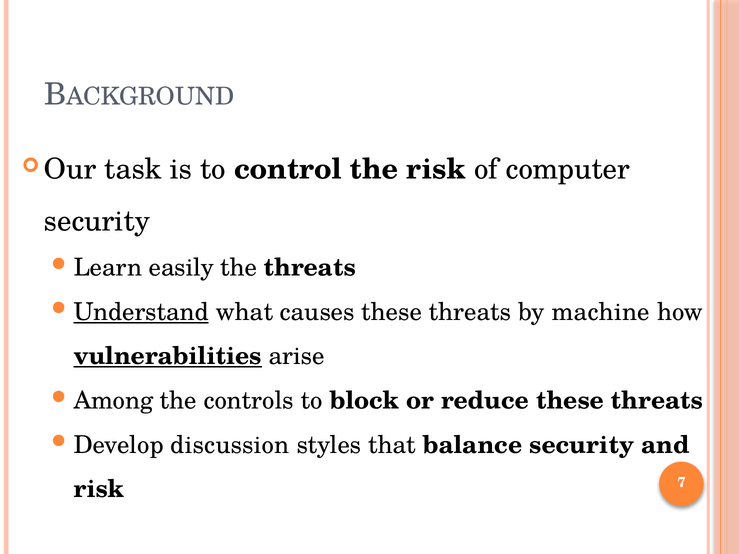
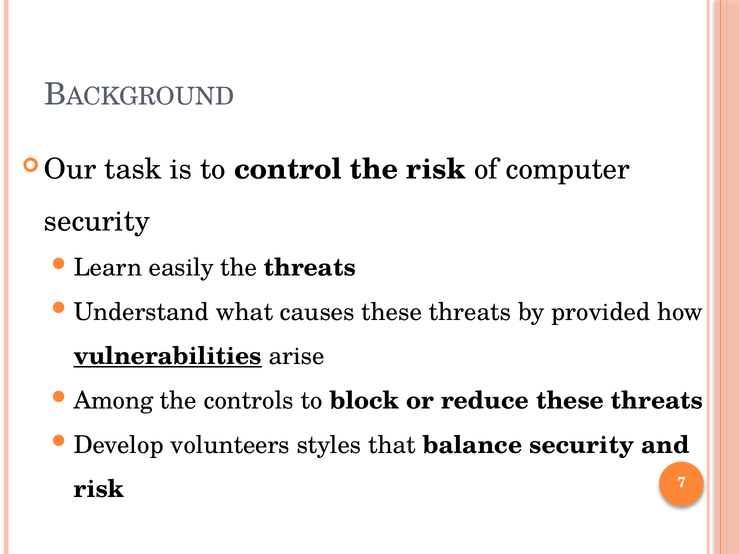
Understand underline: present -> none
machine: machine -> provided
discussion: discussion -> volunteers
